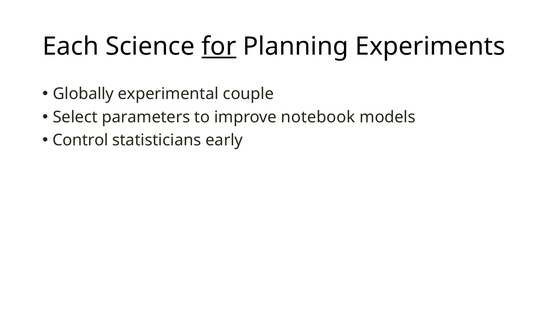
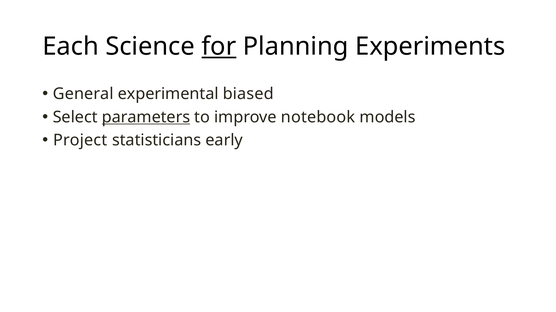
Globally: Globally -> General
couple: couple -> biased
parameters underline: none -> present
Control: Control -> Project
